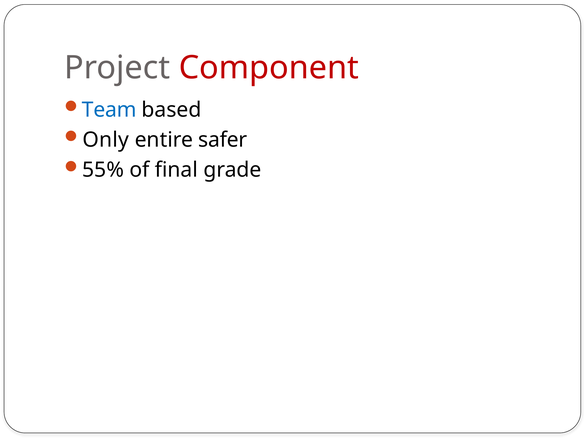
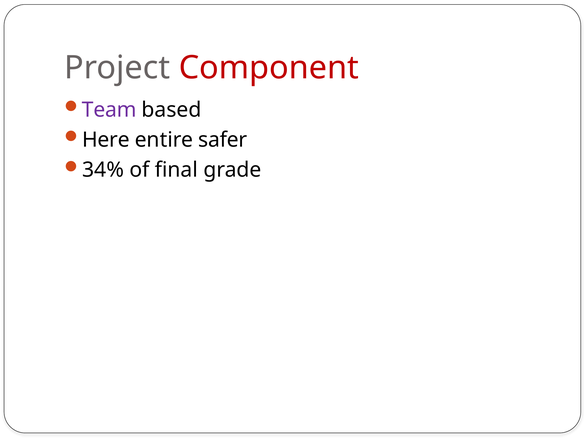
Team colour: blue -> purple
Only: Only -> Here
55%: 55% -> 34%
